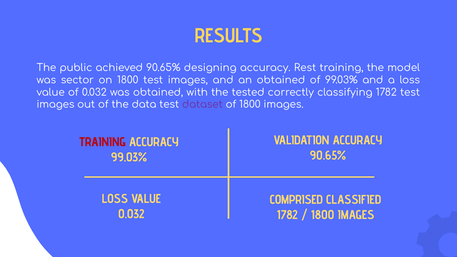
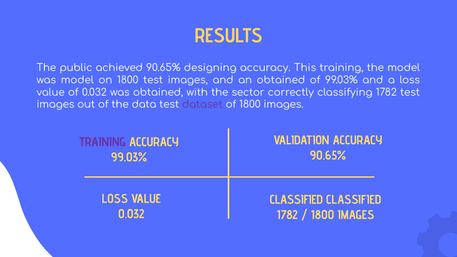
Rest: Rest -> This
was sector: sector -> model
tested: tested -> sector
TRAINING at (102, 142) colour: red -> purple
COMPRISED at (296, 200): COMPRISED -> CLASSIFIED
